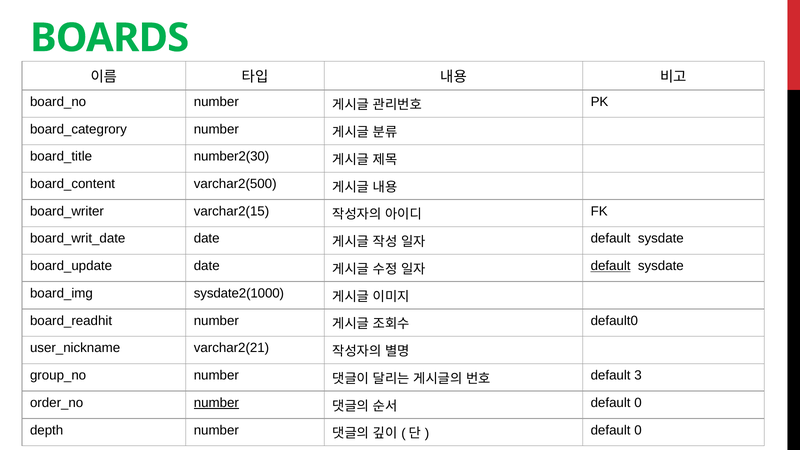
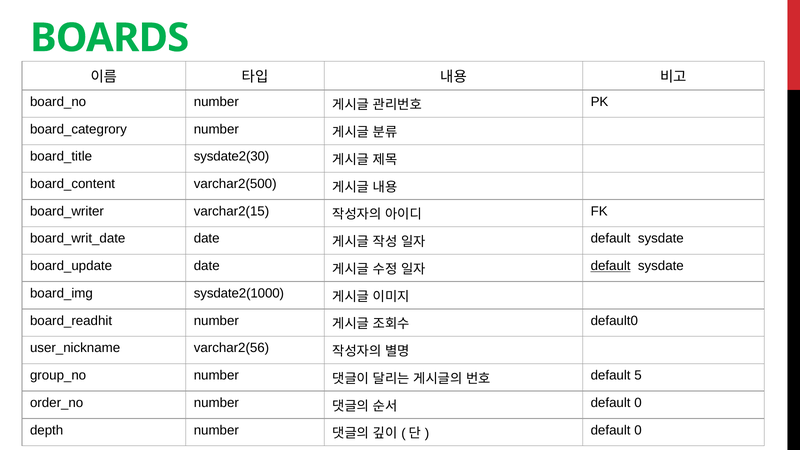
number2(30: number2(30 -> sysdate2(30
varchar2(21: varchar2(21 -> varchar2(56
3: 3 -> 5
number at (216, 403) underline: present -> none
